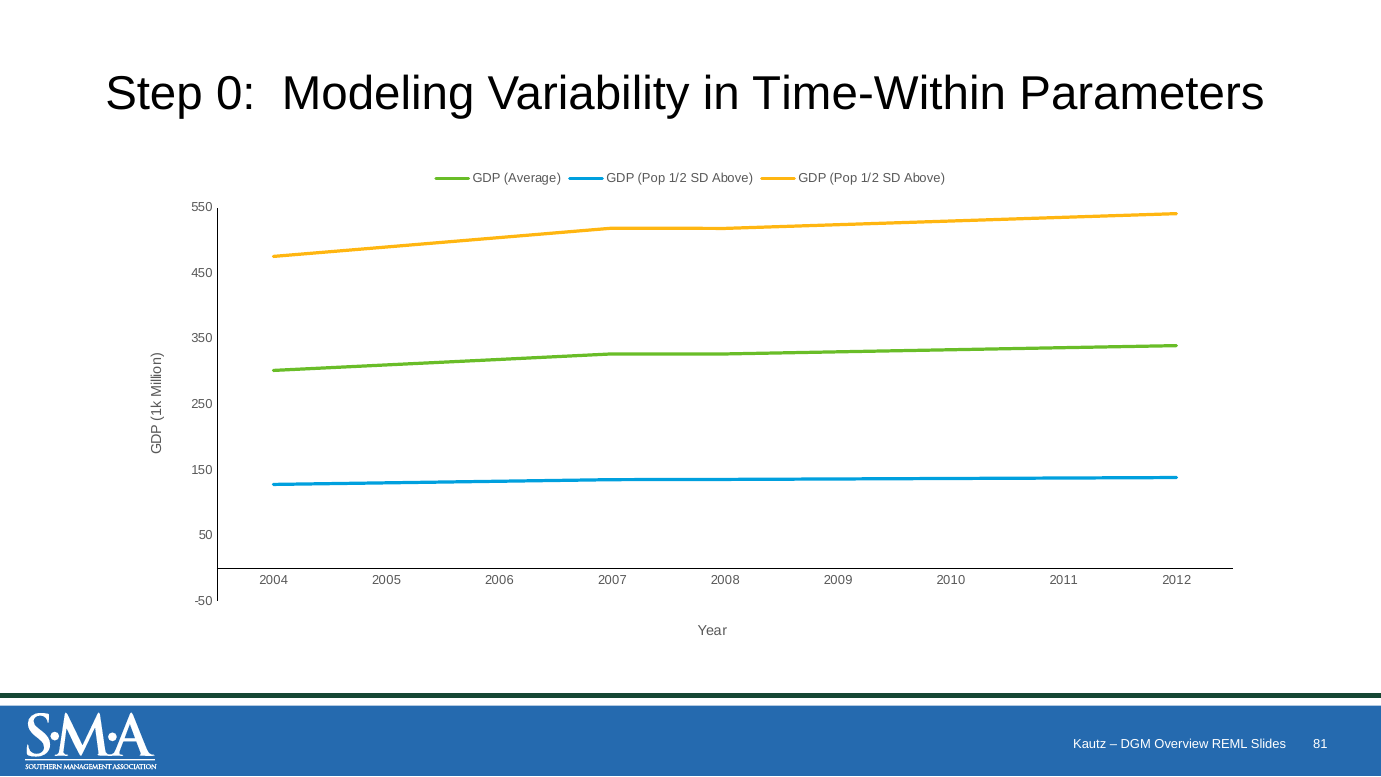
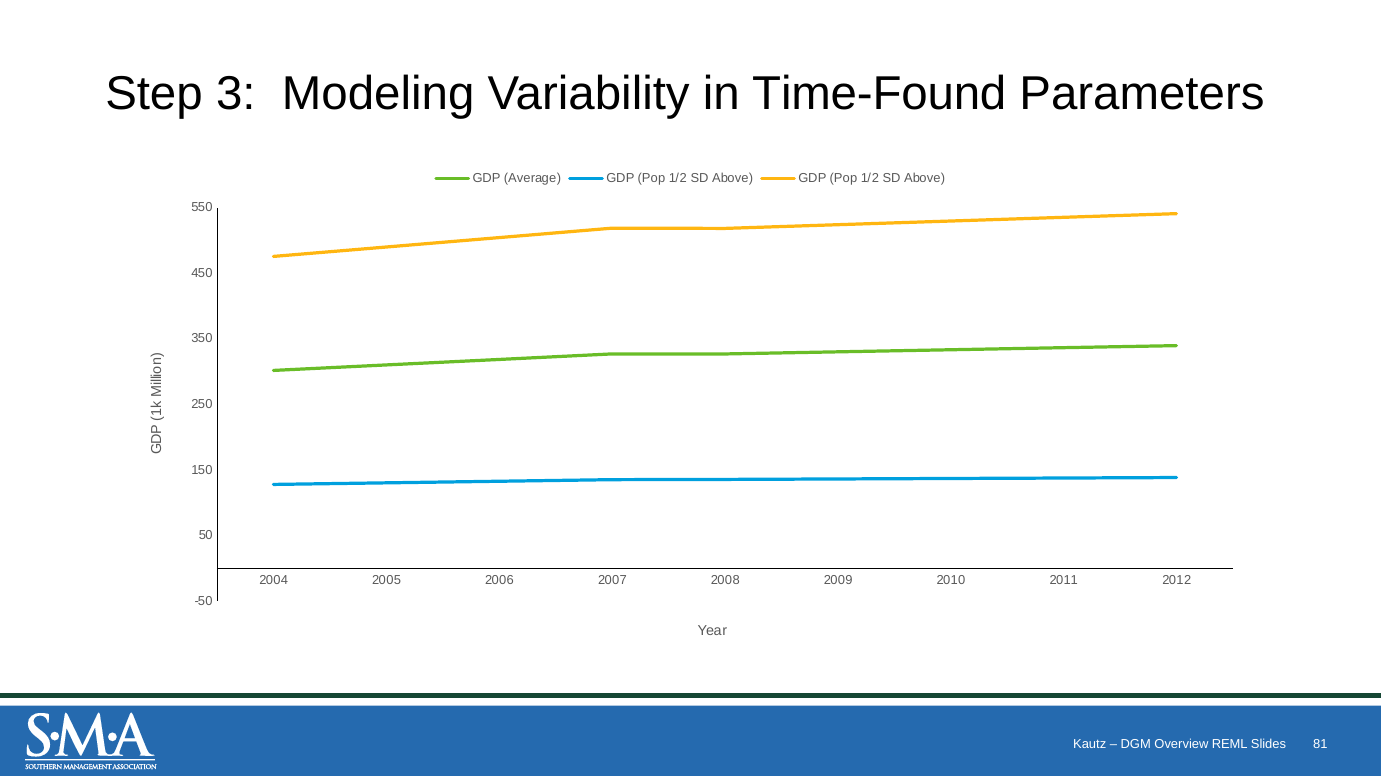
0: 0 -> 3
Time-Within: Time-Within -> Time-Found
